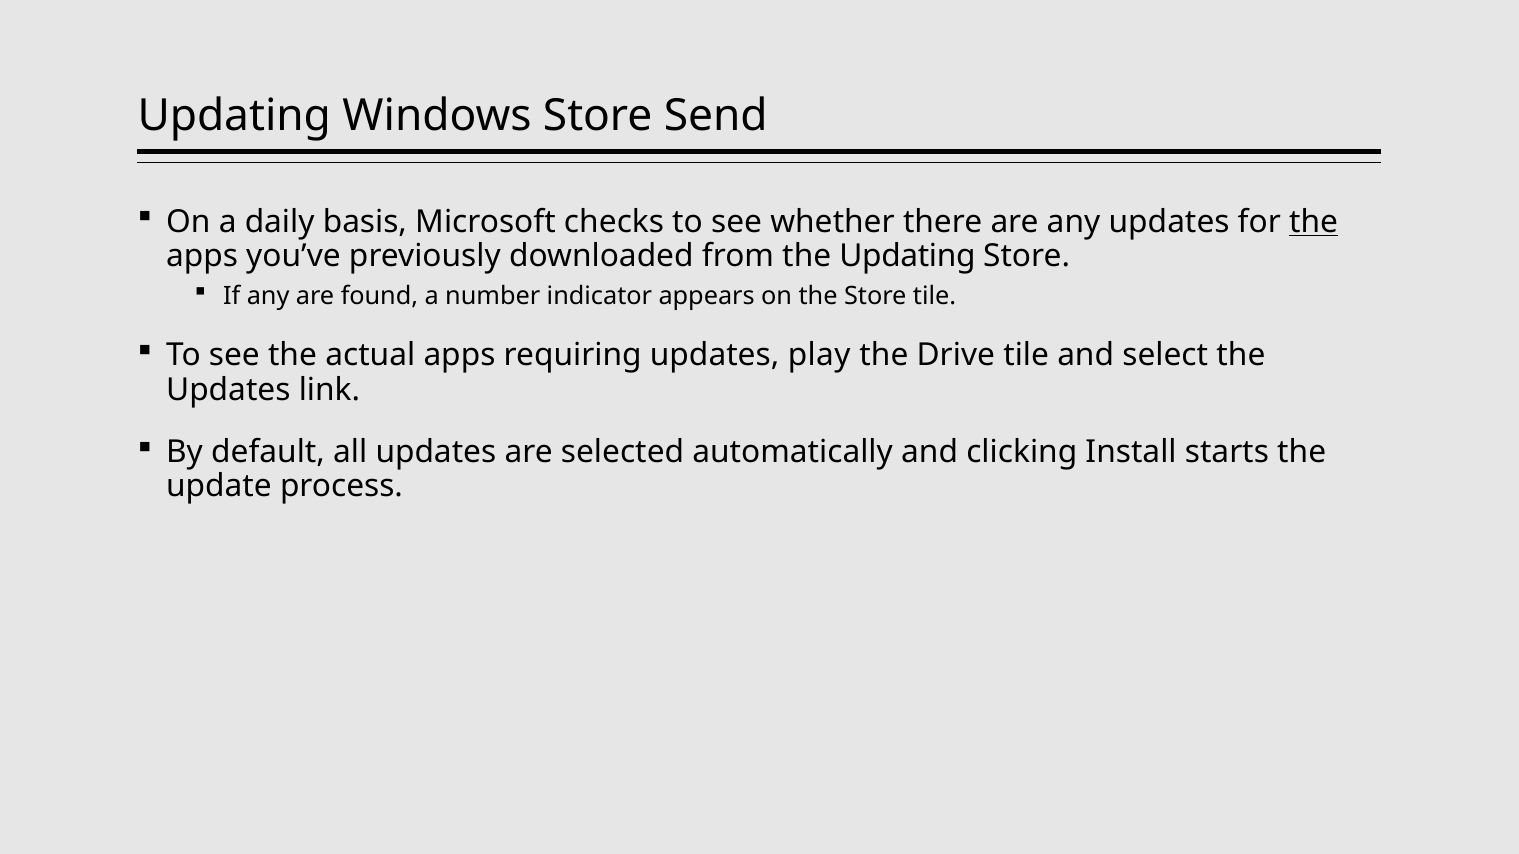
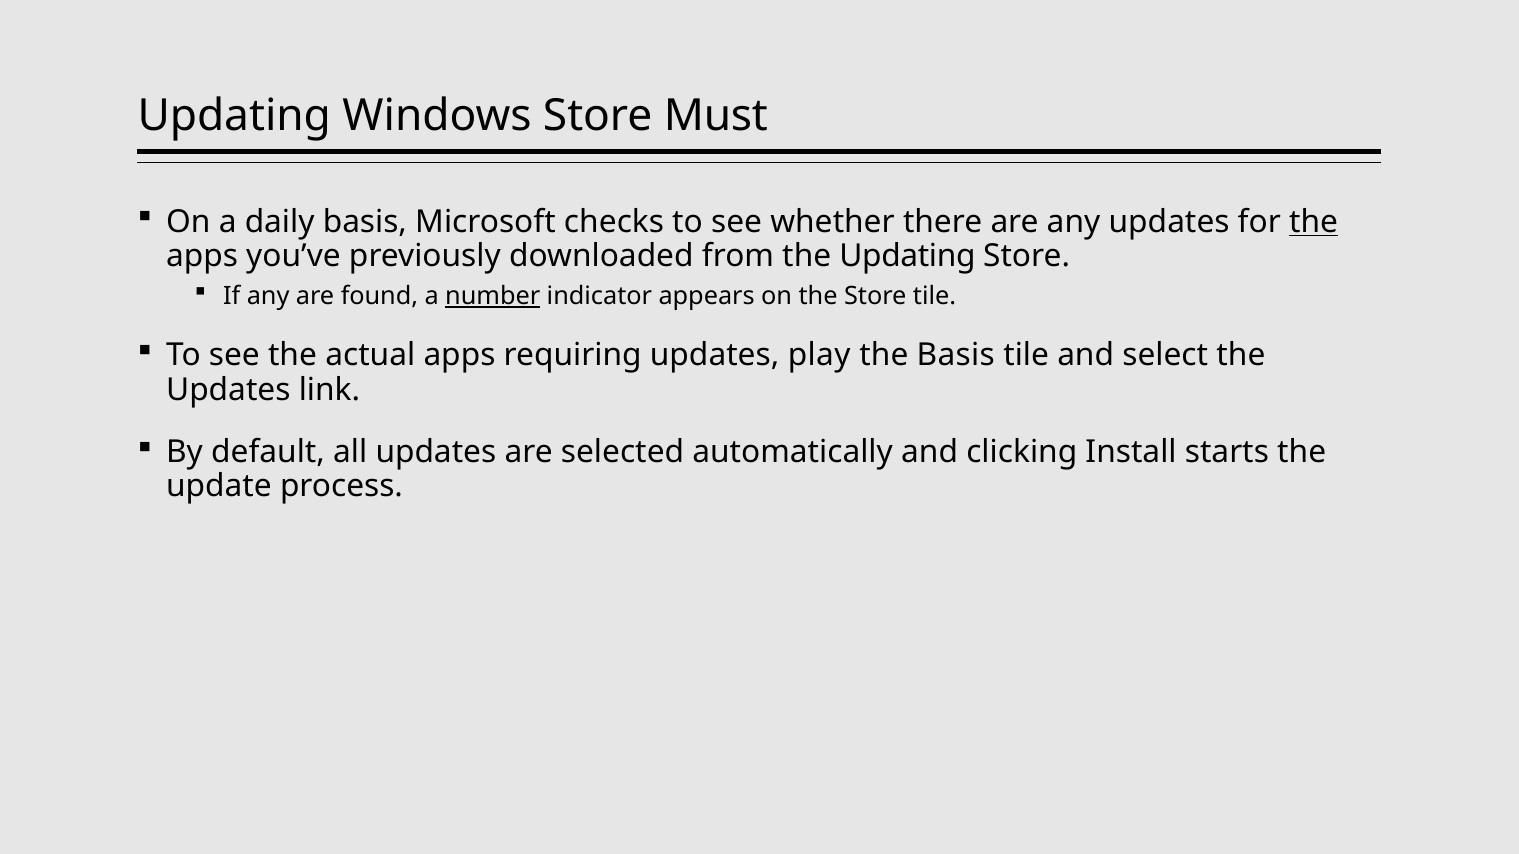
Send: Send -> Must
number underline: none -> present
the Drive: Drive -> Basis
